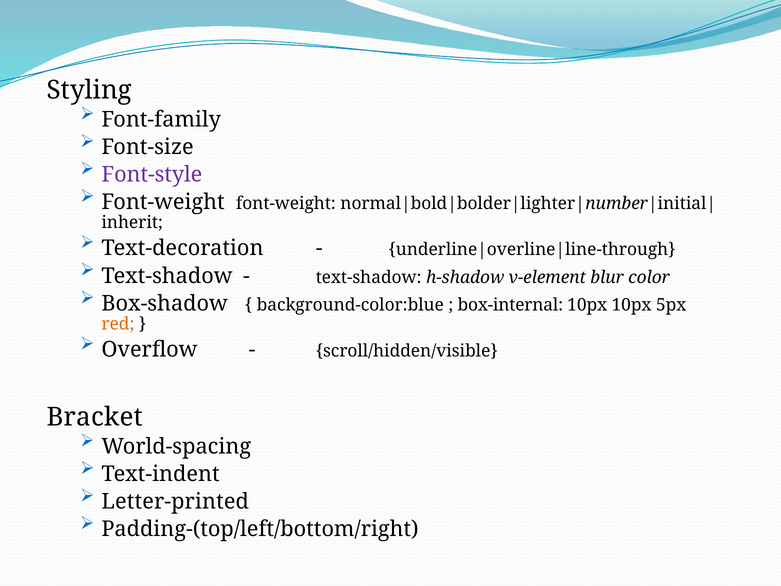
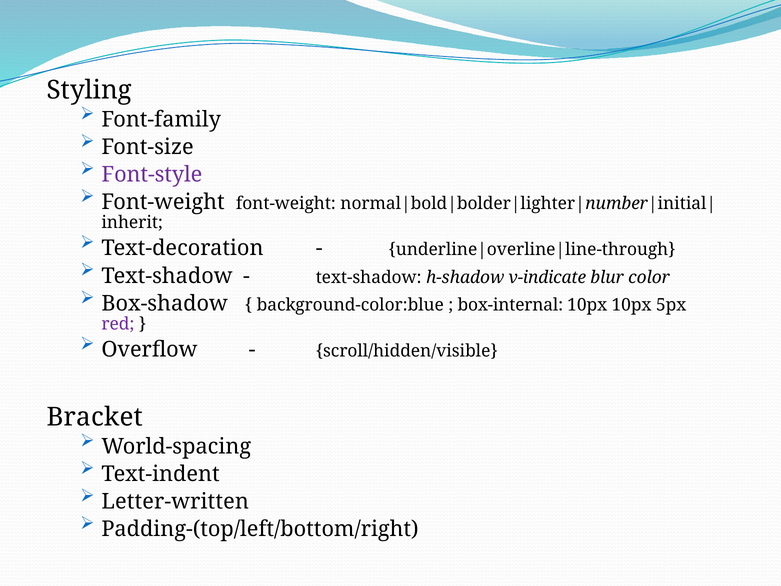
v-element: v-element -> v-indicate
red colour: orange -> purple
Letter-printed: Letter-printed -> Letter-written
